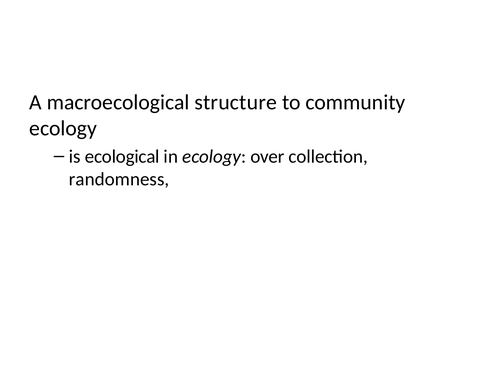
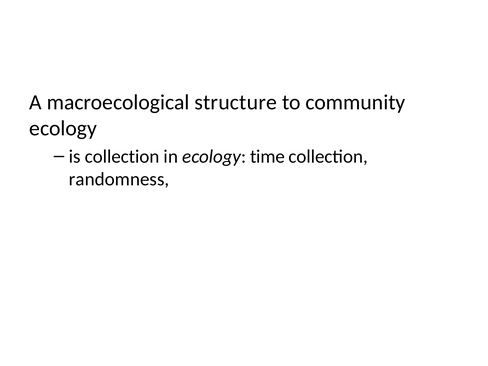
is ecological: ecological -> collection
over: over -> time
